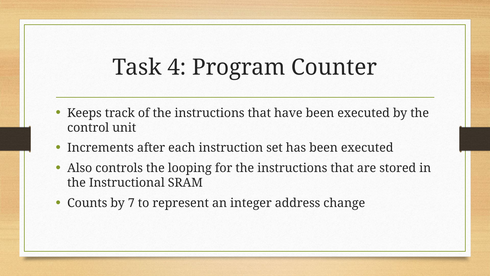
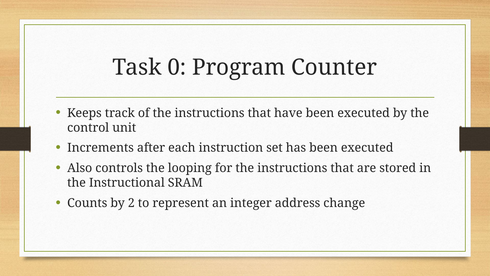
4: 4 -> 0
7: 7 -> 2
